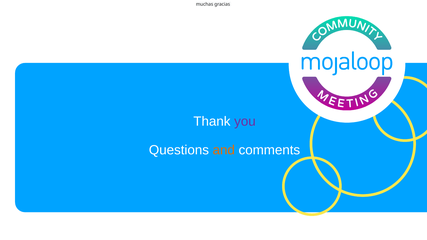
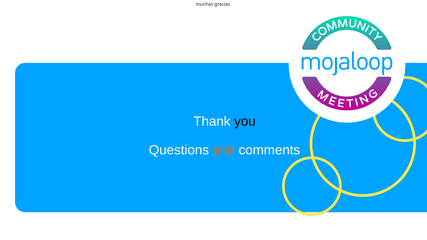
you colour: purple -> black
